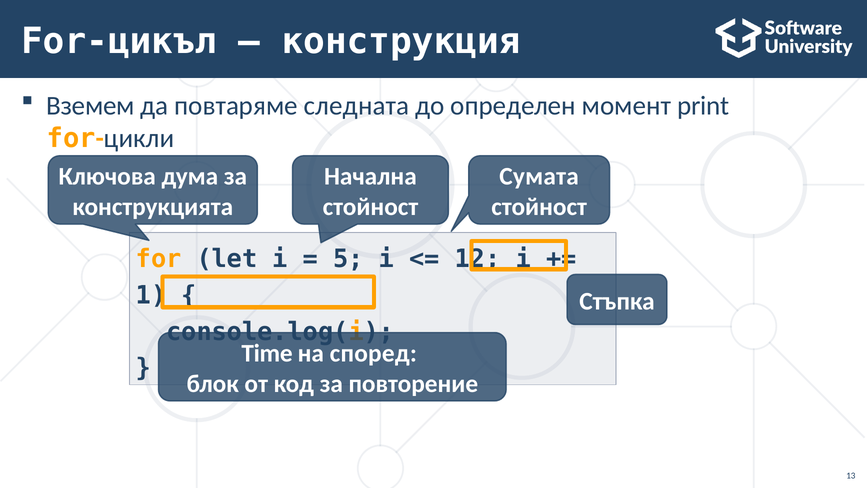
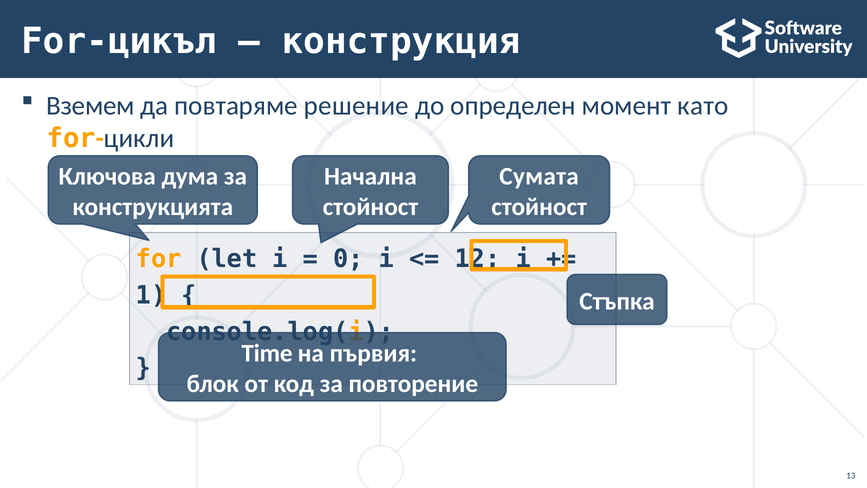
следната: следната -> решение
print: print -> като
5: 5 -> 0
според: според -> първия
